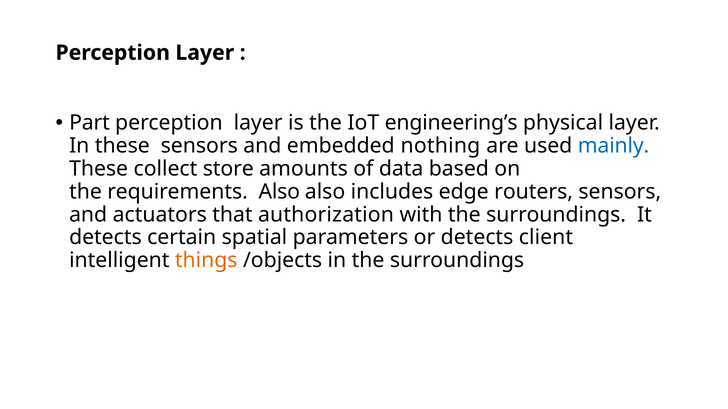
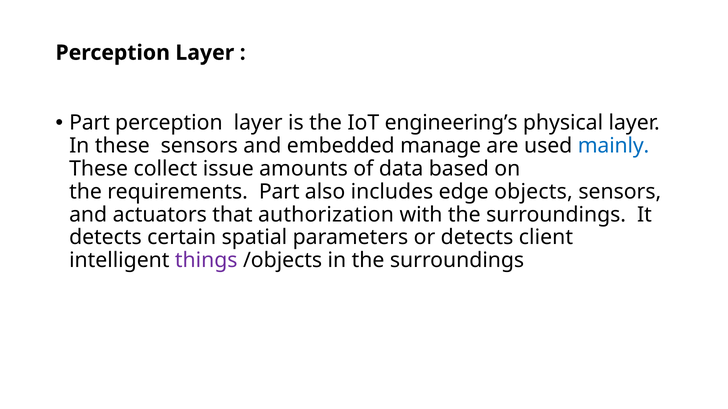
nothing: nothing -> manage
store: store -> issue
requirements Also: Also -> Part
routers: routers -> objects
things colour: orange -> purple
